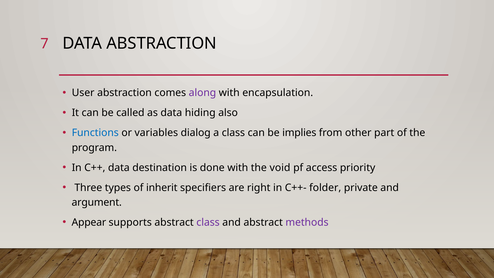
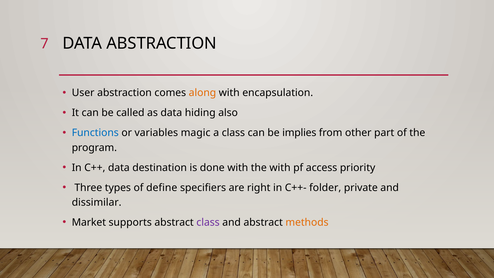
along colour: purple -> orange
dialog: dialog -> magic
the void: void -> with
inherit: inherit -> define
argument: argument -> dissimilar
Appear: Appear -> Market
methods colour: purple -> orange
